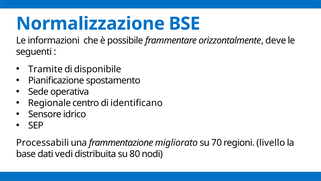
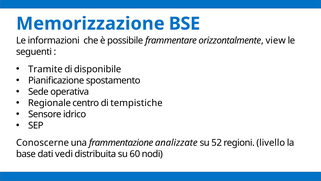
Normalizzazione: Normalizzazione -> Memorizzazione
deve: deve -> view
identificano: identificano -> tempistiche
Processabili: Processabili -> Conoscerne
migliorato: migliorato -> analizzate
70: 70 -> 52
80: 80 -> 60
